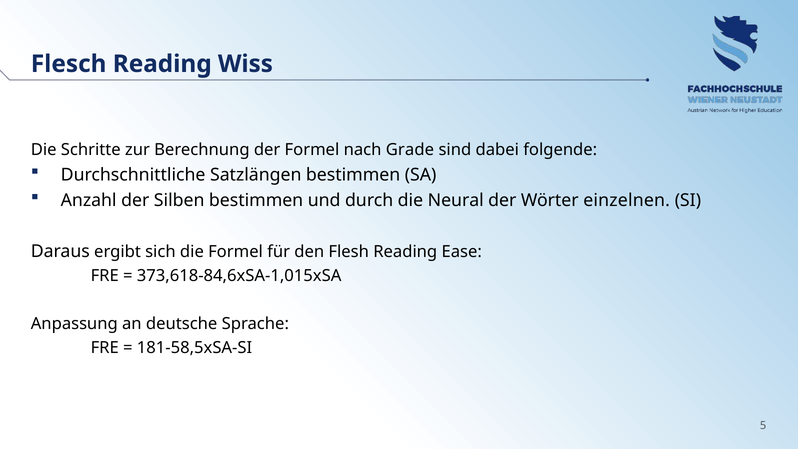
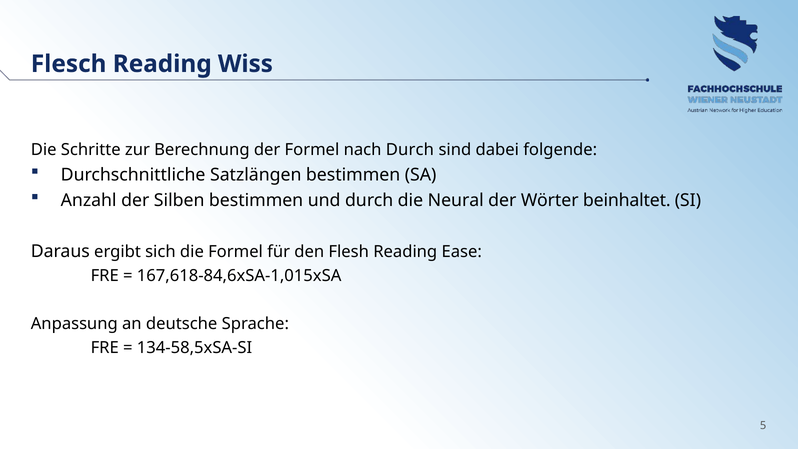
nach Grade: Grade -> Durch
einzelnen: einzelnen -> beinhaltet
373,618-84,6xSA-1,015xSA: 373,618-84,6xSA-1,015xSA -> 167,618-84,6xSA-1,015xSA
181-58,5xSA-SI: 181-58,5xSA-SI -> 134-58,5xSA-SI
